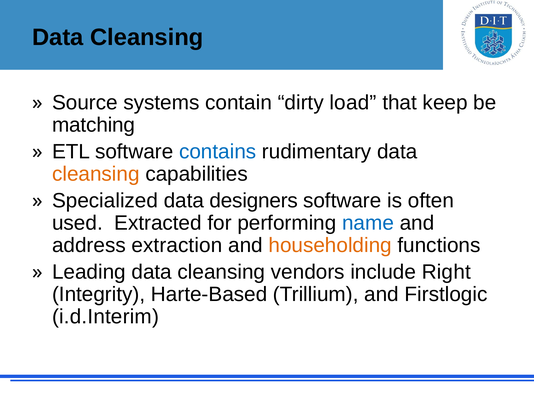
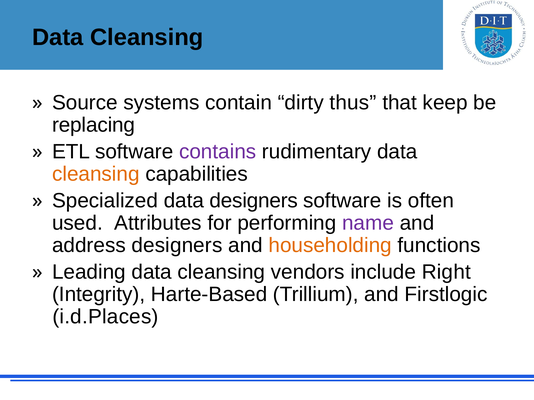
load: load -> thus
matching: matching -> replacing
contains colour: blue -> purple
Extracted: Extracted -> Attributes
name colour: blue -> purple
address extraction: extraction -> designers
i.d.Interim: i.d.Interim -> i.d.Places
